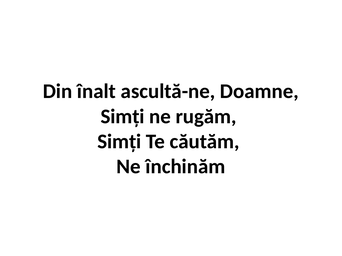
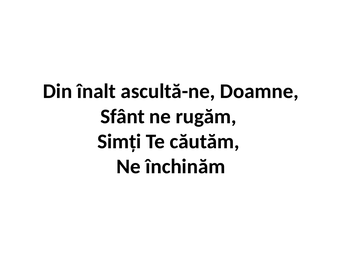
Simţi at (123, 117): Simţi -> Sfânt
